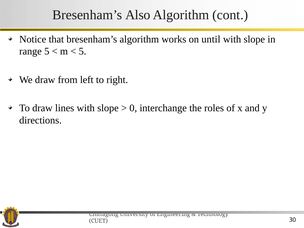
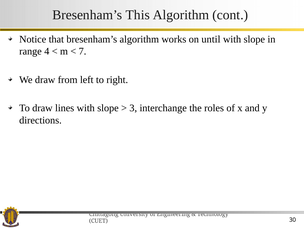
Also: Also -> This
range 5: 5 -> 4
5 at (83, 51): 5 -> 7
0: 0 -> 3
